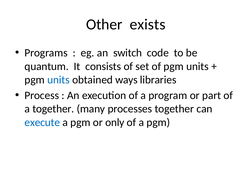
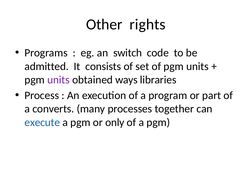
exists: exists -> rights
quantum: quantum -> admitted
units at (58, 80) colour: blue -> purple
a together: together -> converts
